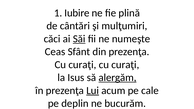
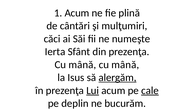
1 Iubire: Iubire -> Acum
Săi underline: present -> none
Ceas: Ceas -> Ierta
curaţi at (82, 65): curaţi -> mână
curaţi at (125, 65): curaţi -> mână
cale underline: none -> present
